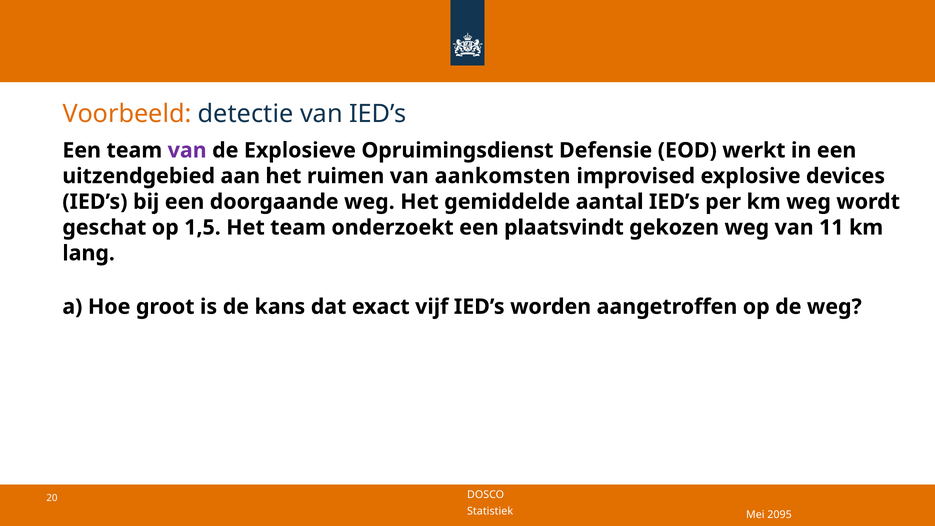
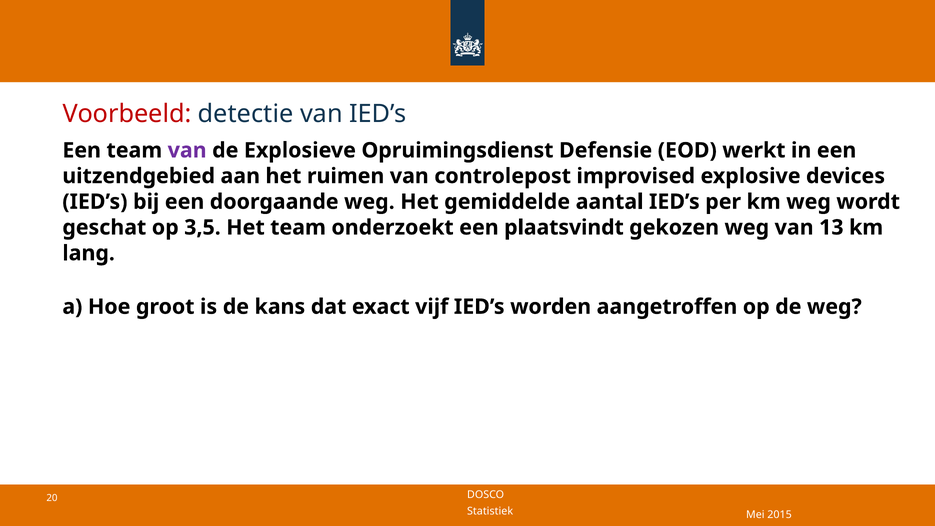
Voorbeeld colour: orange -> red
aankomsten: aankomsten -> controlepost
1,5: 1,5 -> 3,5
11: 11 -> 13
2095: 2095 -> 2015
